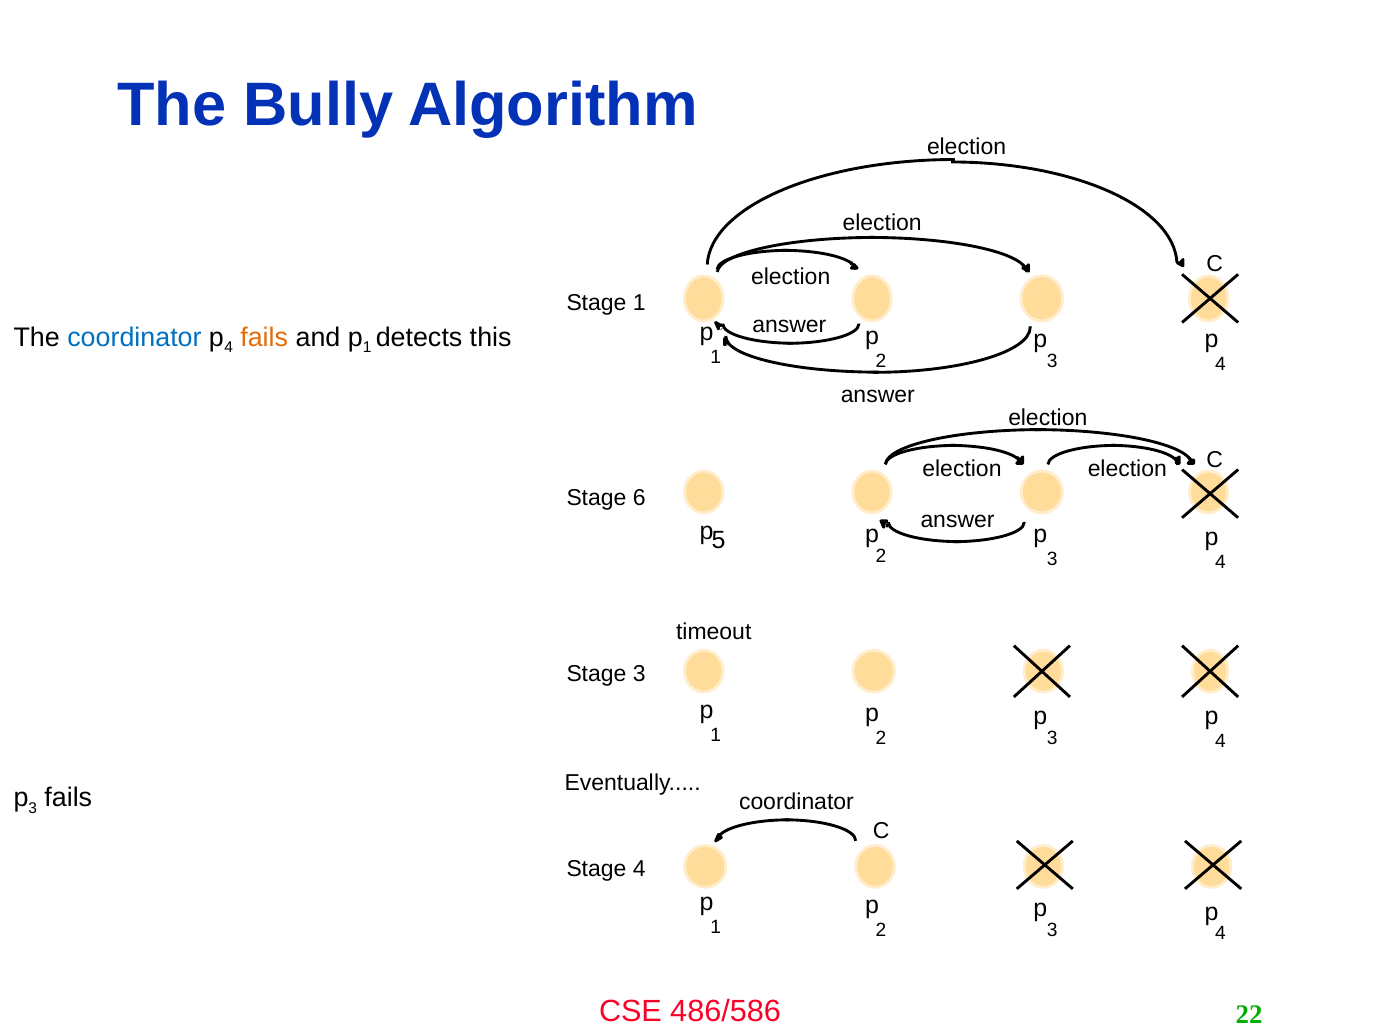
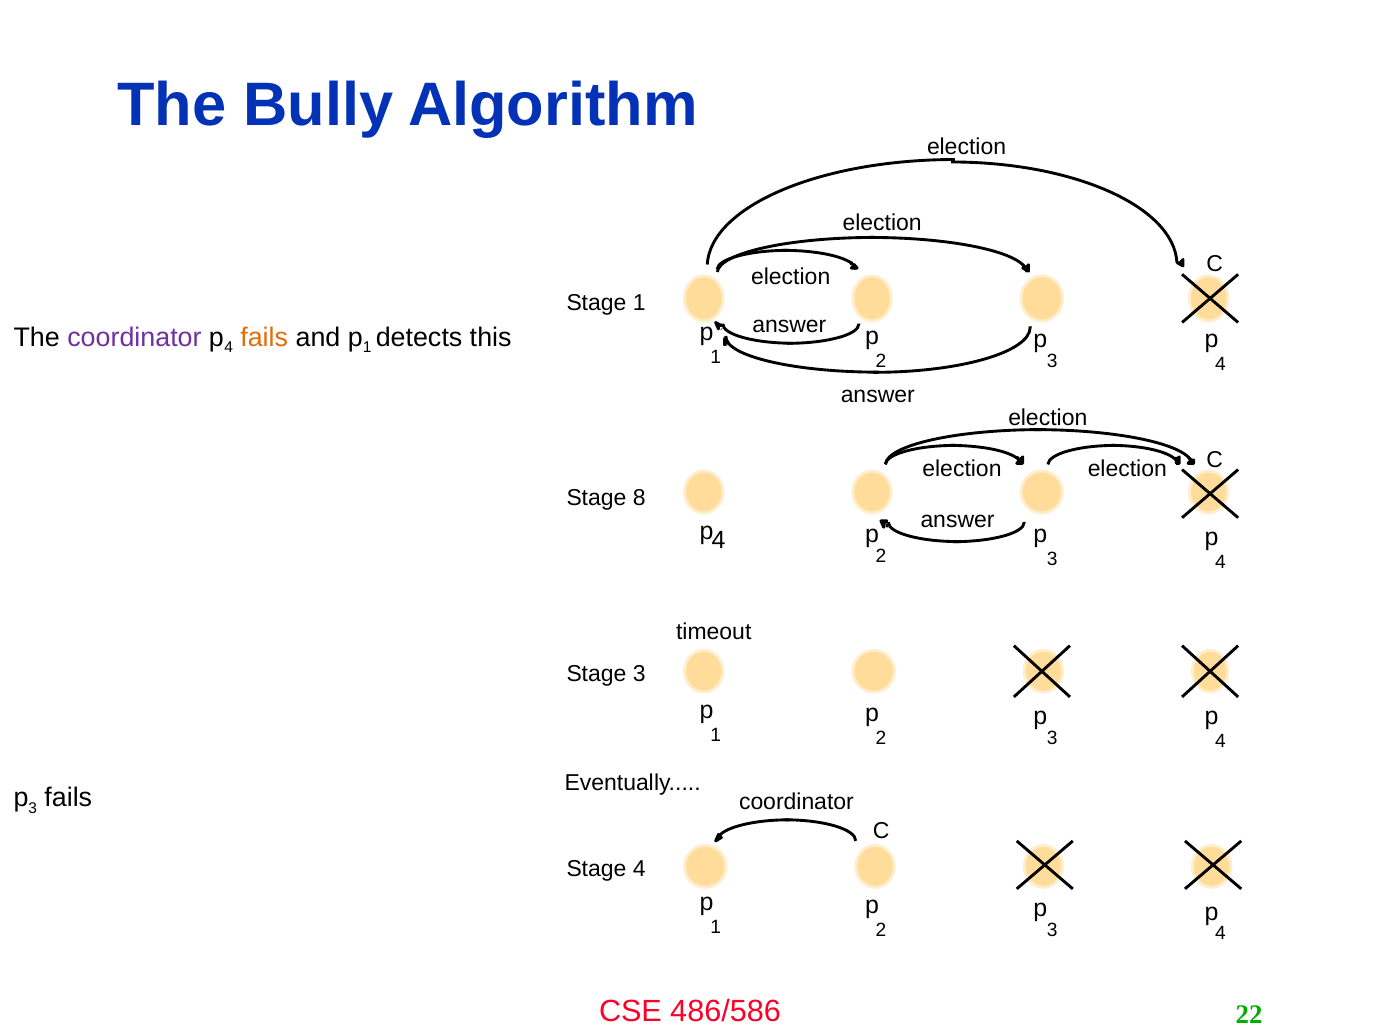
coordinator at (134, 337) colour: blue -> purple
6: 6 -> 8
5 at (718, 541): 5 -> 4
